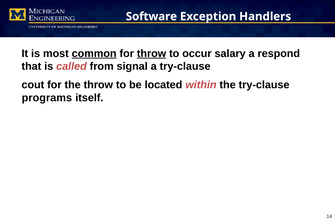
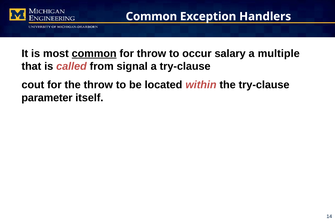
Software at (151, 16): Software -> Common
throw at (151, 53) underline: present -> none
respond: respond -> multiple
programs: programs -> parameter
